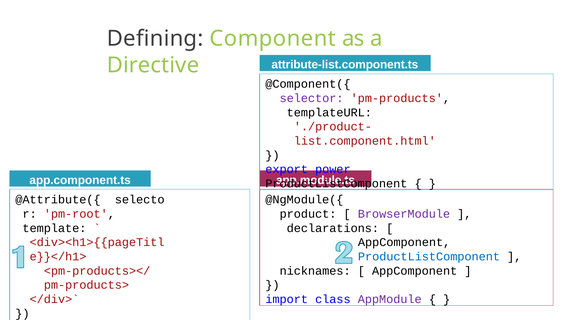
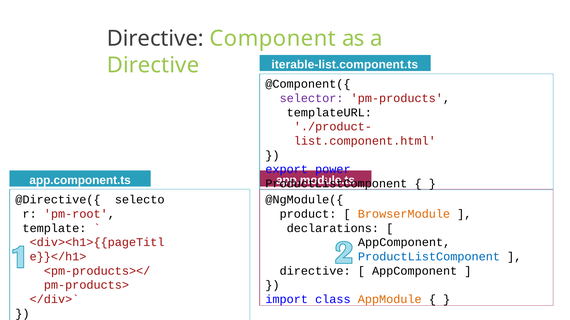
Defining at (155, 39): Defining -> Directive
attribute-list.component.ts: attribute-list.component.ts -> iterable-list.component.ts
@Attribute({: @Attribute({ -> @Directive({
BrowserModule colour: purple -> orange
nicknames at (315, 271): nicknames -> directive
AppModule colour: purple -> orange
